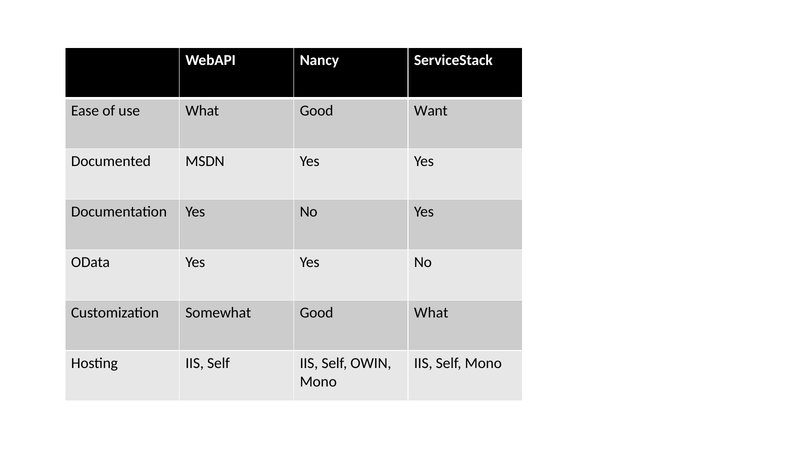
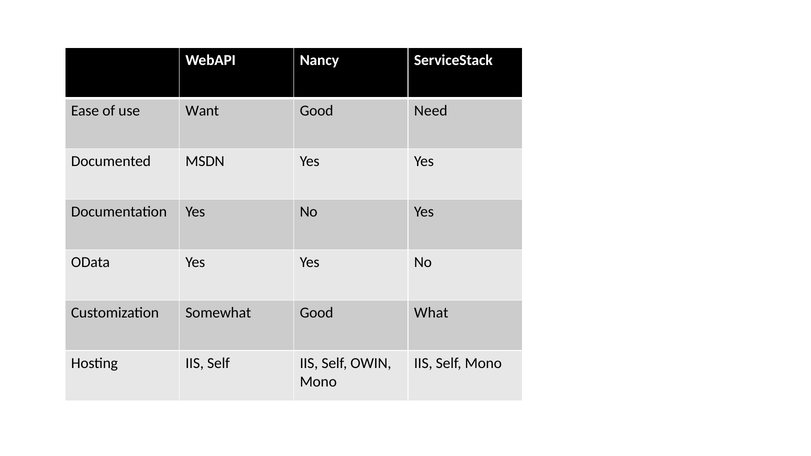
use What: What -> Want
Want: Want -> Need
